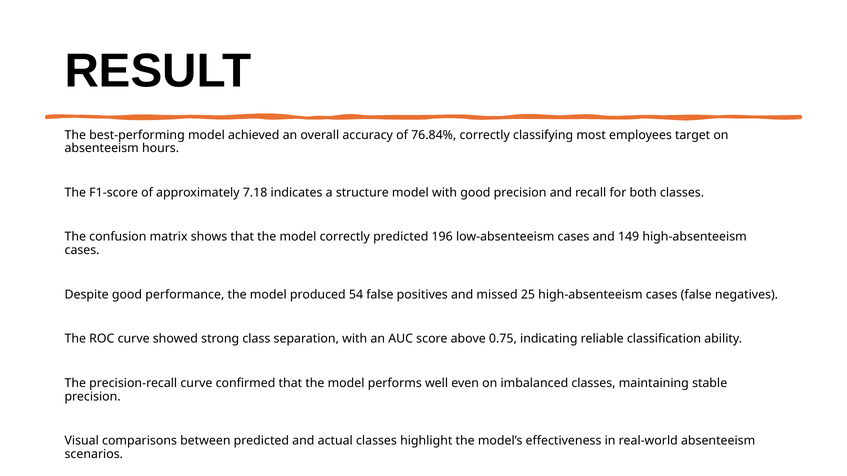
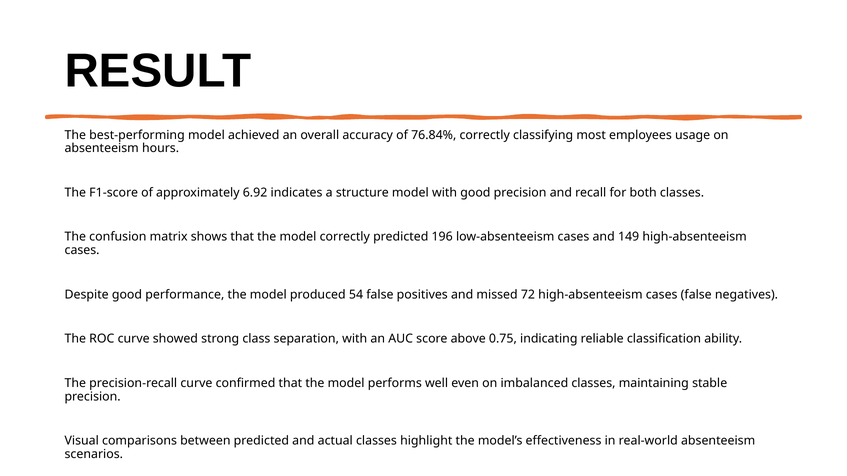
target: target -> usage
7.18: 7.18 -> 6.92
25: 25 -> 72
